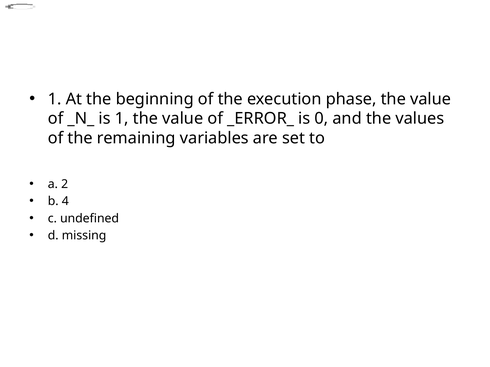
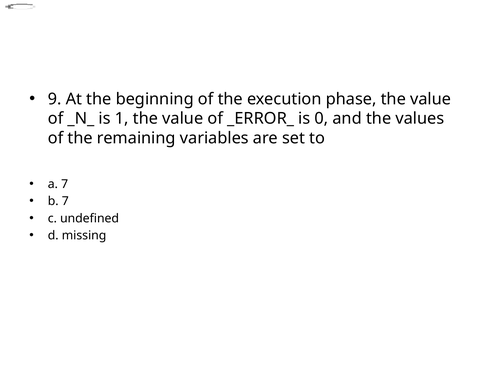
1 at (55, 99): 1 -> 9
a 2: 2 -> 7
b 4: 4 -> 7
